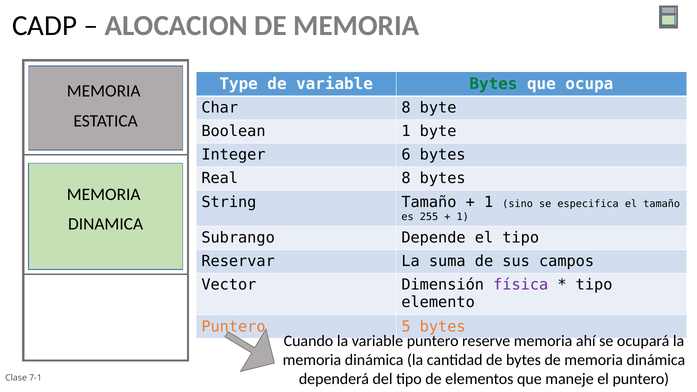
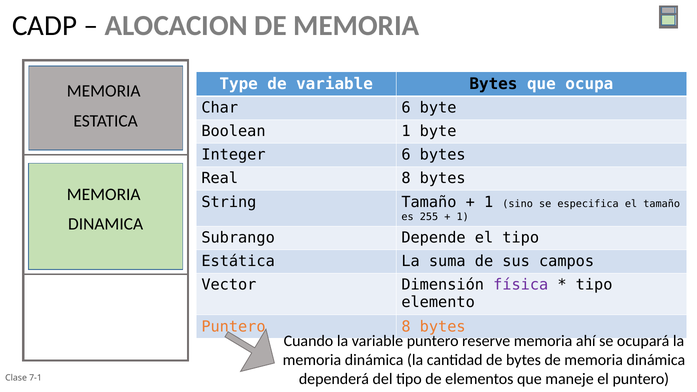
Bytes at (493, 84) colour: green -> black
Char 8: 8 -> 6
Reservar: Reservar -> Estática
5 at (406, 327): 5 -> 8
